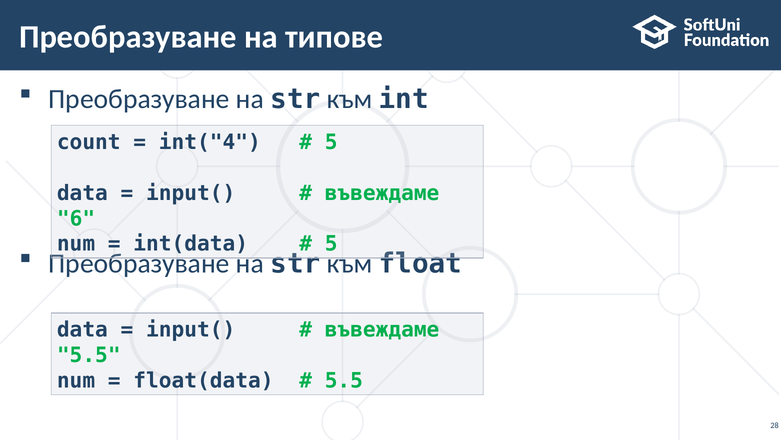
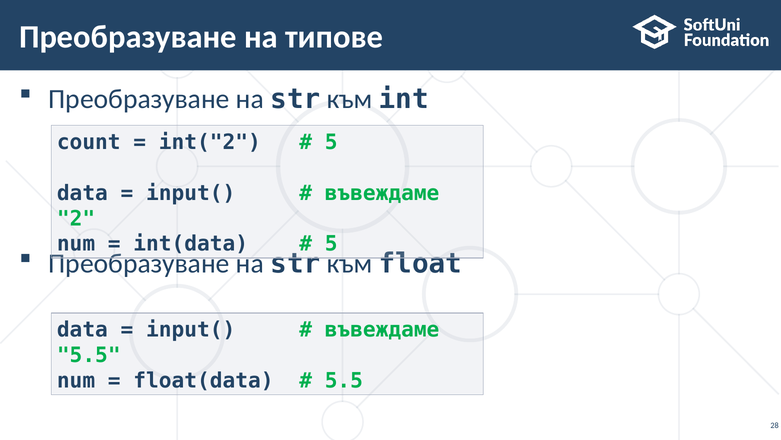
int("4: int("4 -> int("2
6: 6 -> 2
